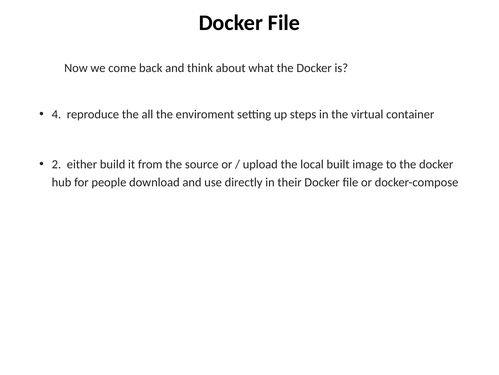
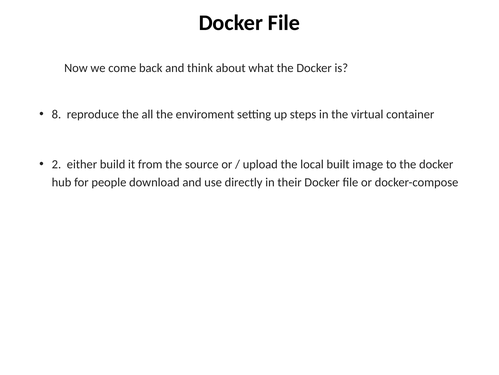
4: 4 -> 8
